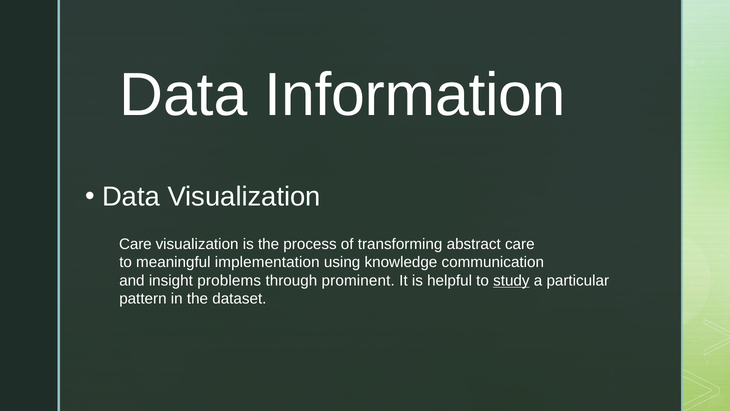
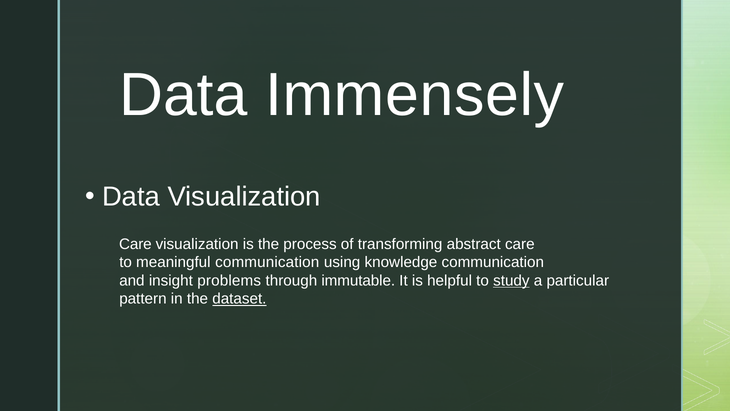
Information: Information -> Immensely
meaningful implementation: implementation -> communication
prominent: prominent -> immutable
dataset underline: none -> present
